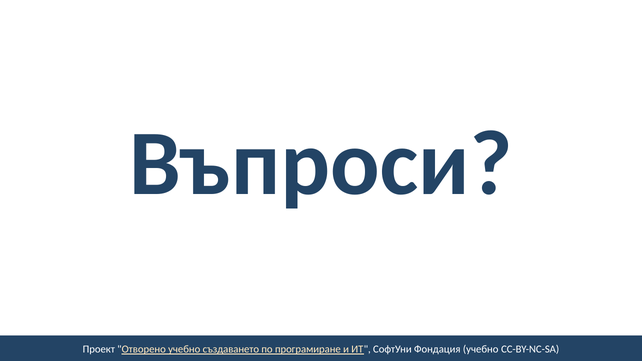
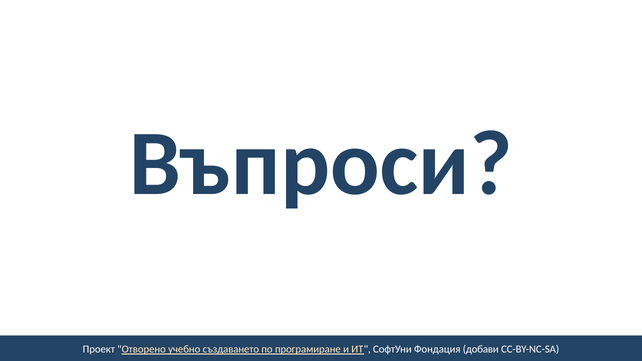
Фондация учебно: учебно -> добави
